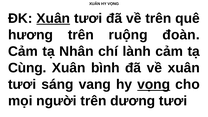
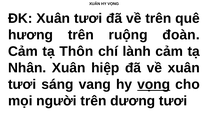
Xuân at (53, 18) underline: present -> none
Nhân: Nhân -> Thôn
Cùng: Cùng -> Nhân
bình: bình -> hiệp
